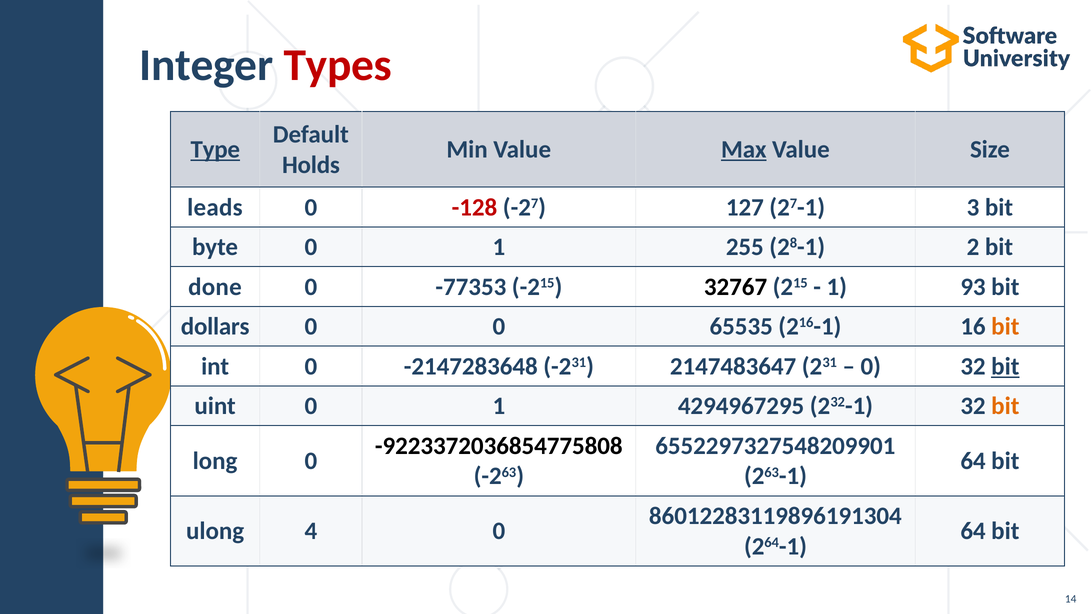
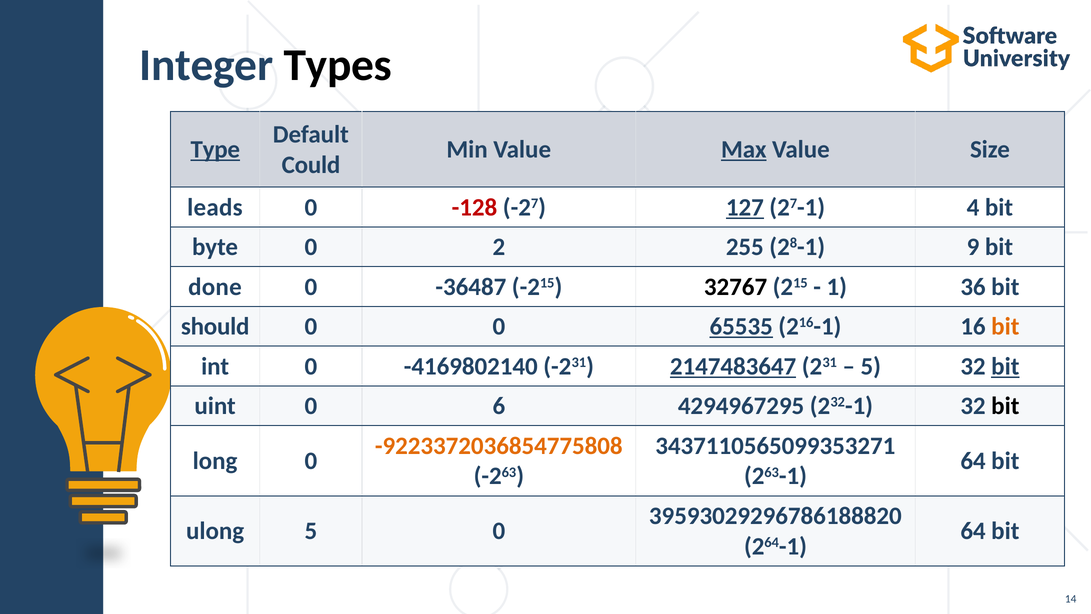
Types colour: red -> black
Holds: Holds -> Could
127 underline: none -> present
3: 3 -> 4
byte 0 1: 1 -> 2
2: 2 -> 9
-77353: -77353 -> -36487
93: 93 -> 36
dollars: dollars -> should
65535 underline: none -> present
-2147283648: -2147283648 -> -4169802140
2147483647 underline: none -> present
0 at (871, 366): 0 -> 5
uint 0 1: 1 -> 6
bit at (1005, 406) colour: orange -> black
-9223372036854775808 colour: black -> orange
6552297327548209901: 6552297327548209901 -> 3437110565099353271
86012283119896191304: 86012283119896191304 -> 39593029296786188820
ulong 4: 4 -> 5
